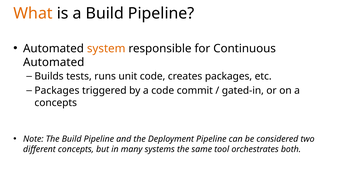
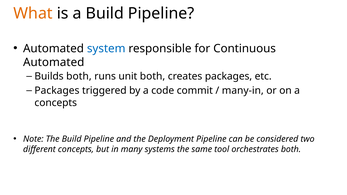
system colour: orange -> blue
Builds tests: tests -> both
unit code: code -> both
gated-in: gated-in -> many-in
